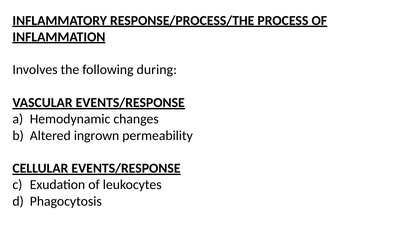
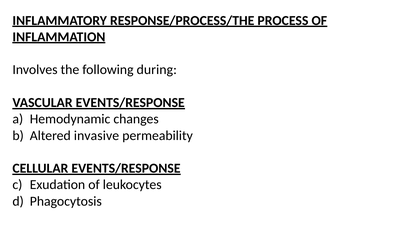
ingrown: ingrown -> invasive
